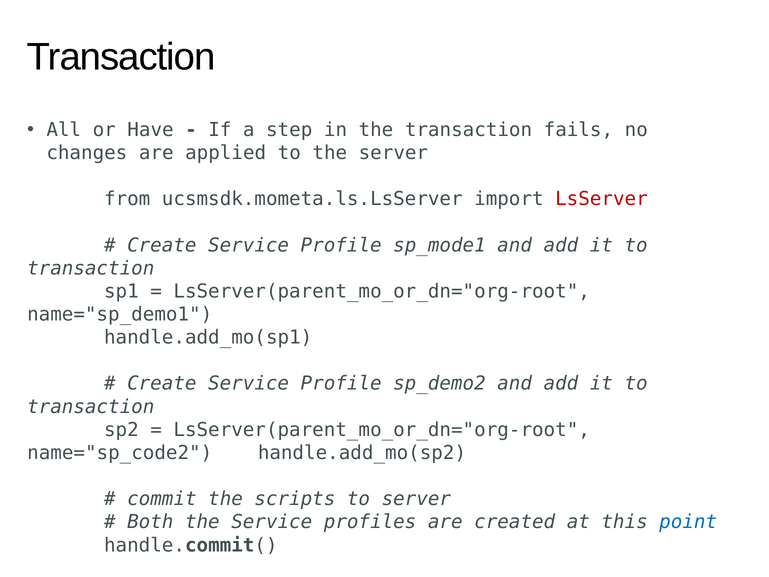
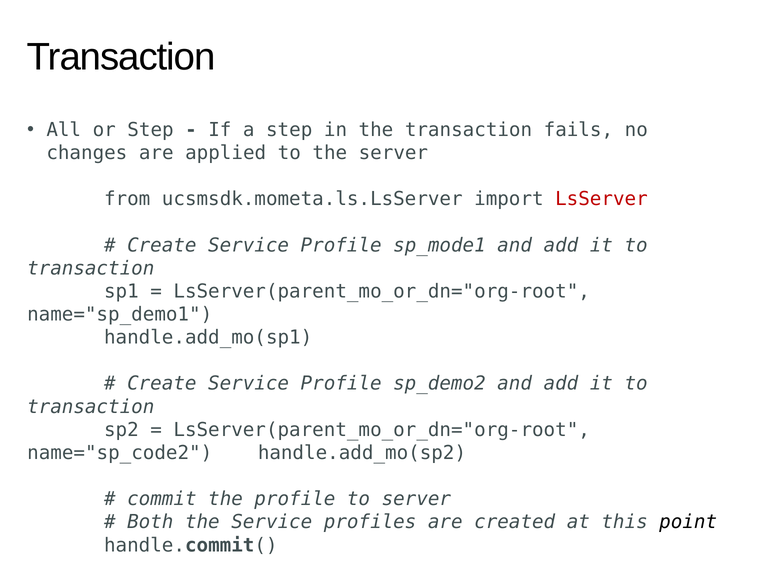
or Have: Have -> Step
the scripts: scripts -> profile
point colour: blue -> black
